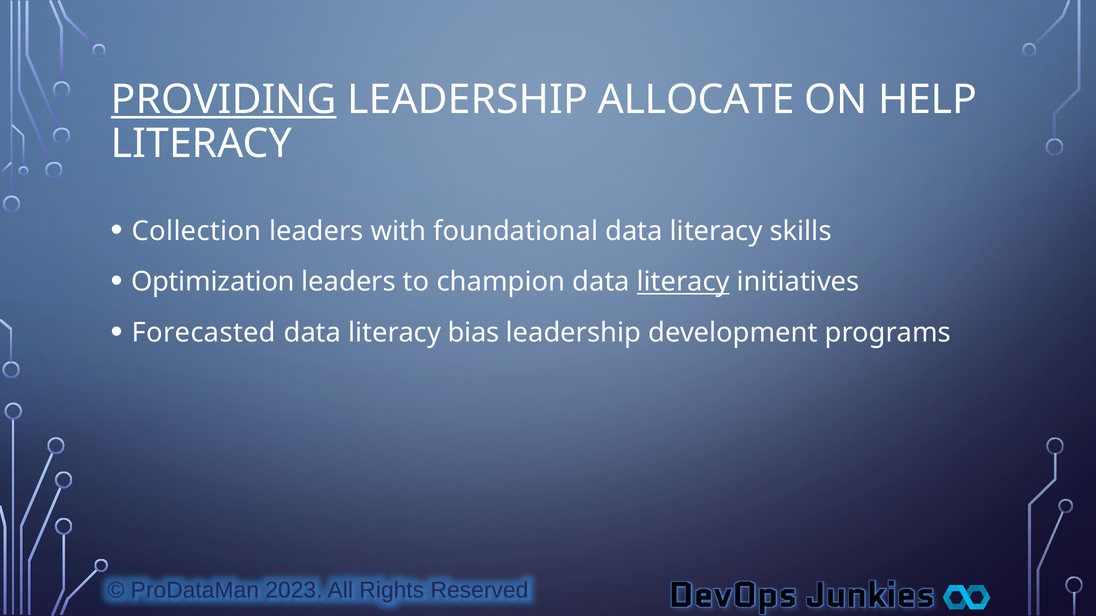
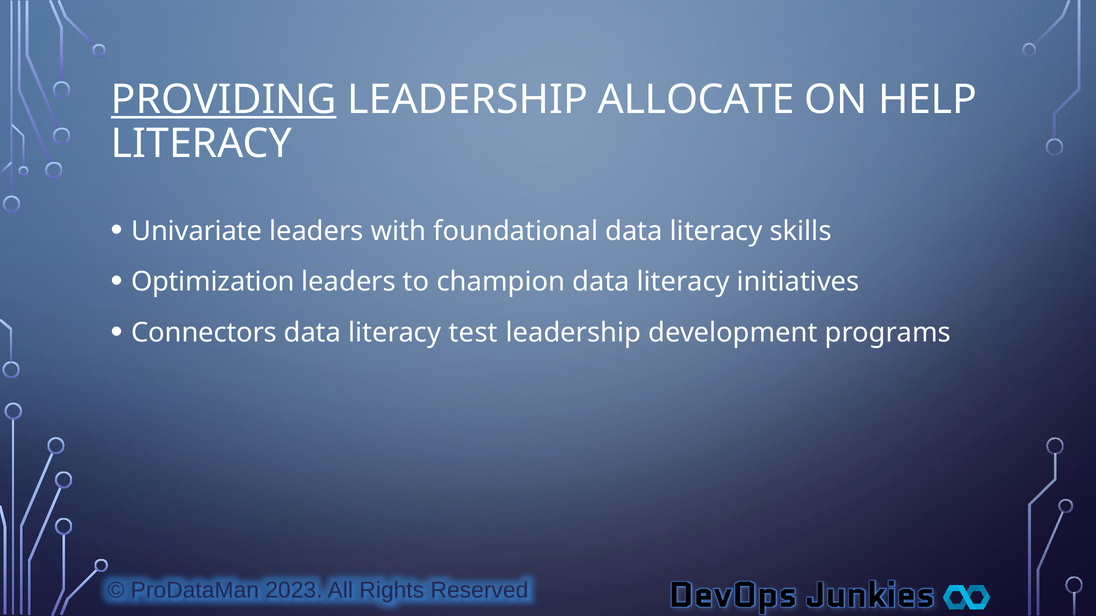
Collection: Collection -> Univariate
literacy at (683, 282) underline: present -> none
Forecasted: Forecasted -> Connectors
bias: bias -> test
